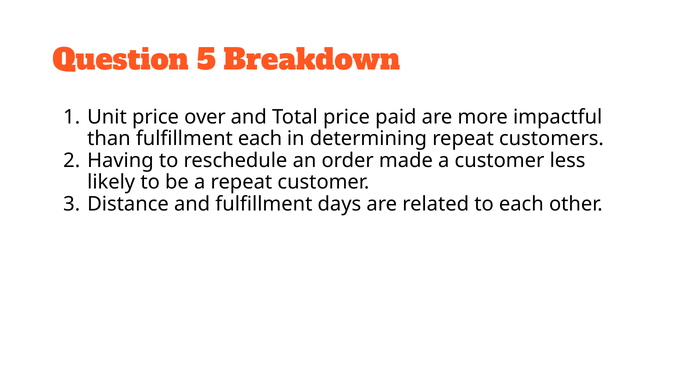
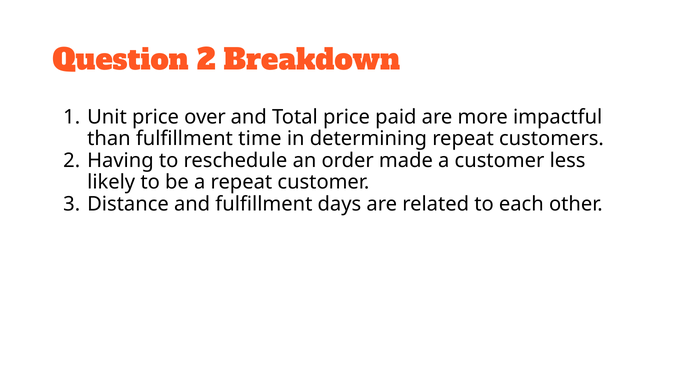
Question 5: 5 -> 2
fulfillment each: each -> time
